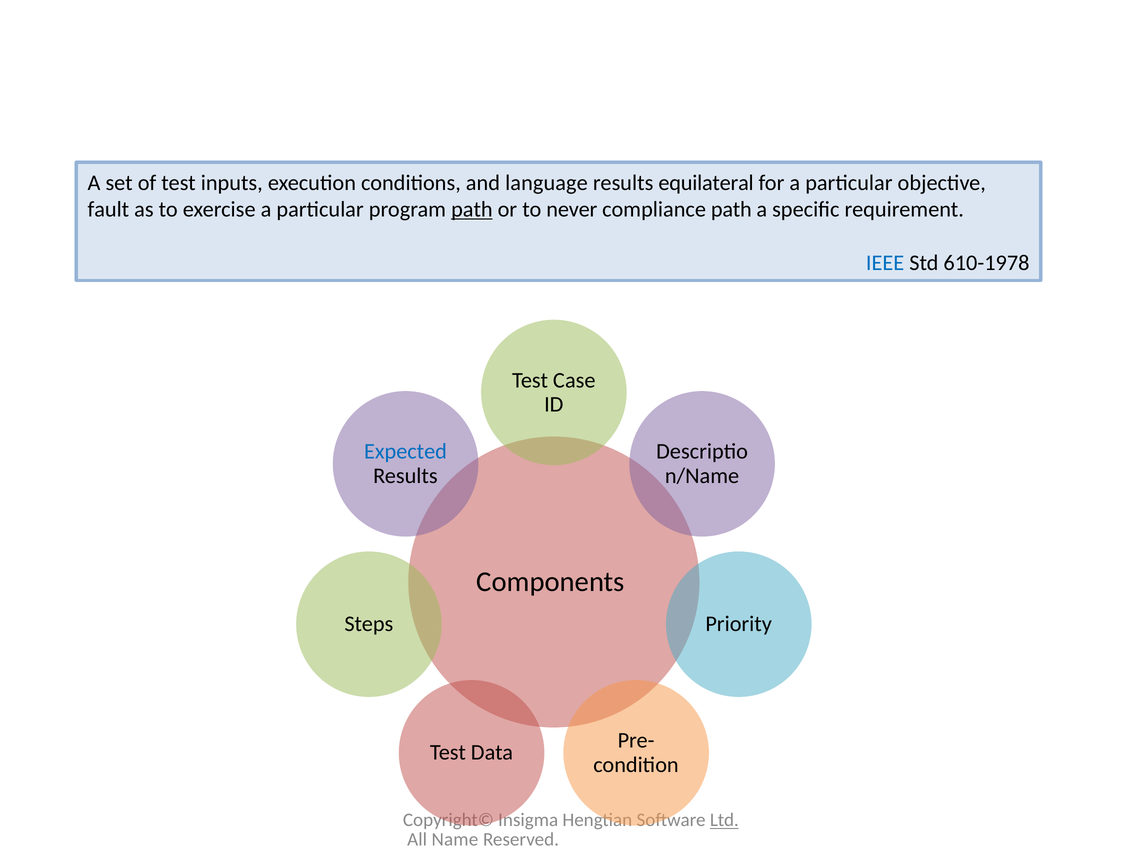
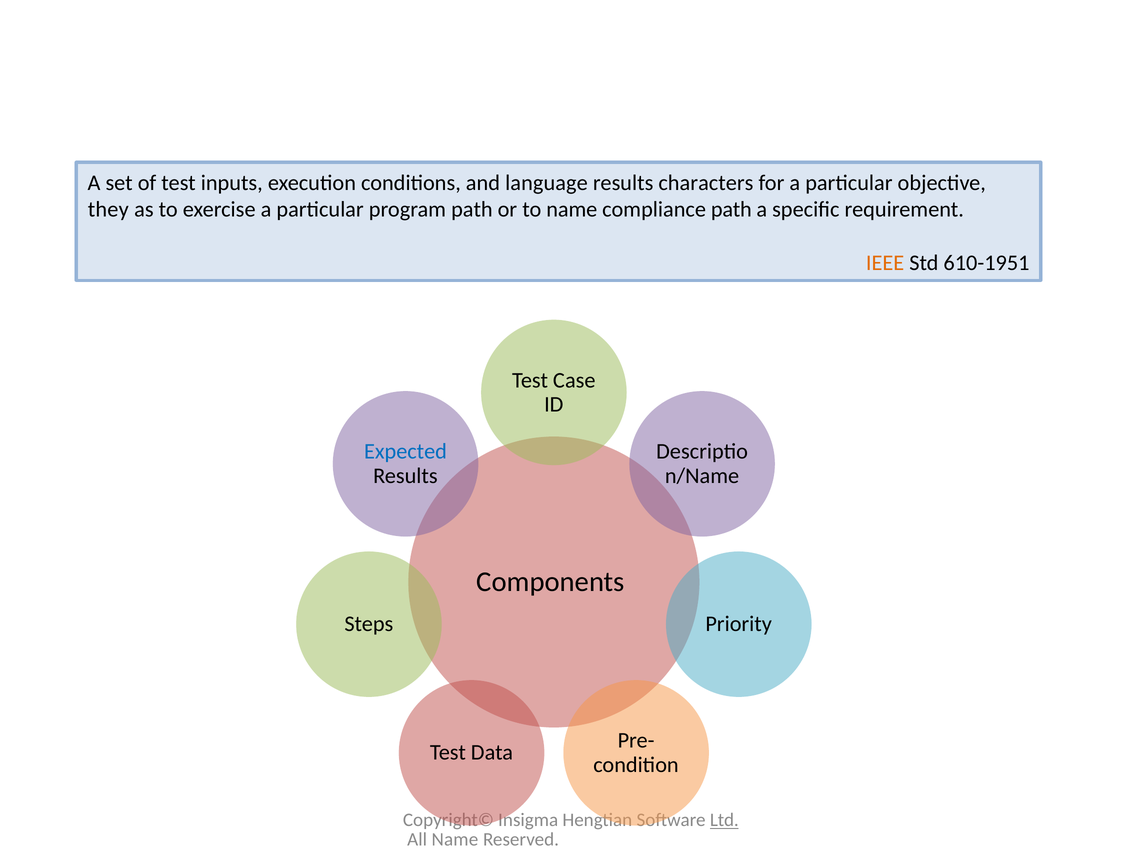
equilateral: equilateral -> characters
fault: fault -> they
path at (472, 210) underline: present -> none
to never: never -> name
IEEE colour: blue -> orange
610-1978: 610-1978 -> 610-1951
